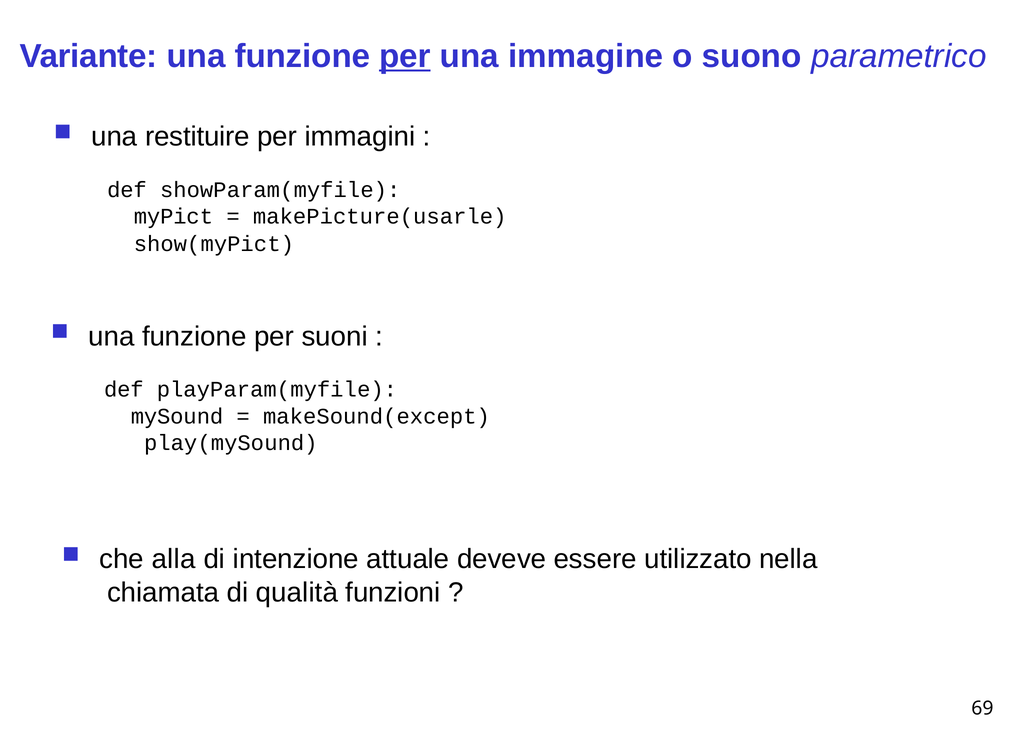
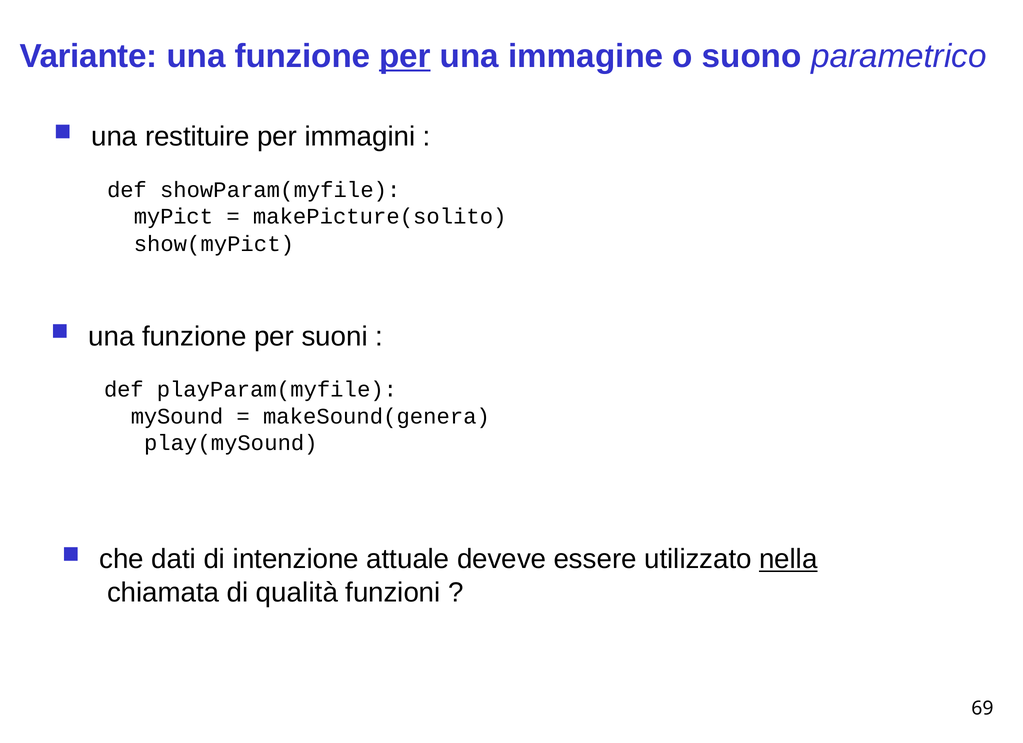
makePicture(usarle: makePicture(usarle -> makePicture(solito
makeSound(except: makeSound(except -> makeSound(genera
alla: alla -> dati
nella underline: none -> present
